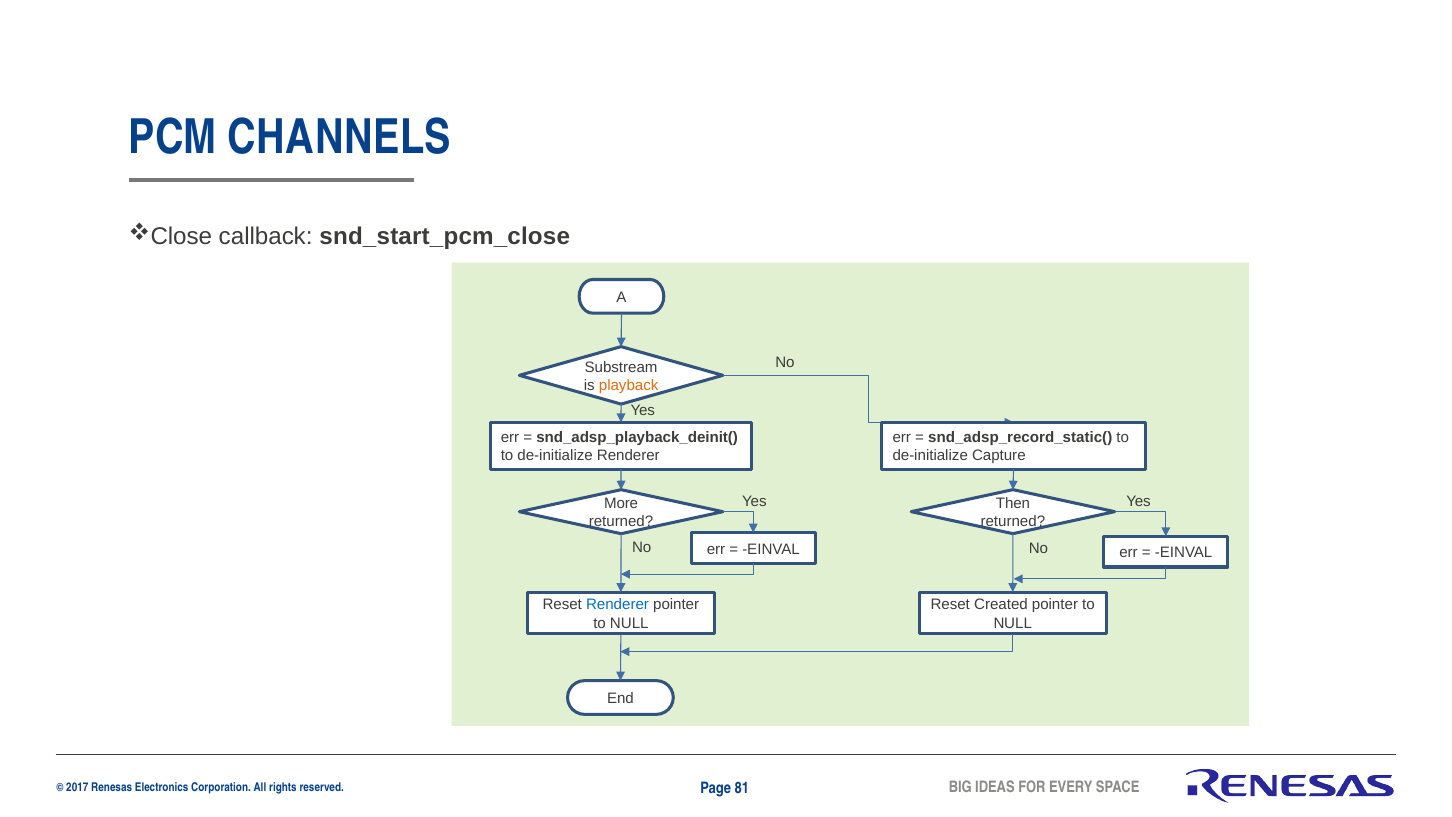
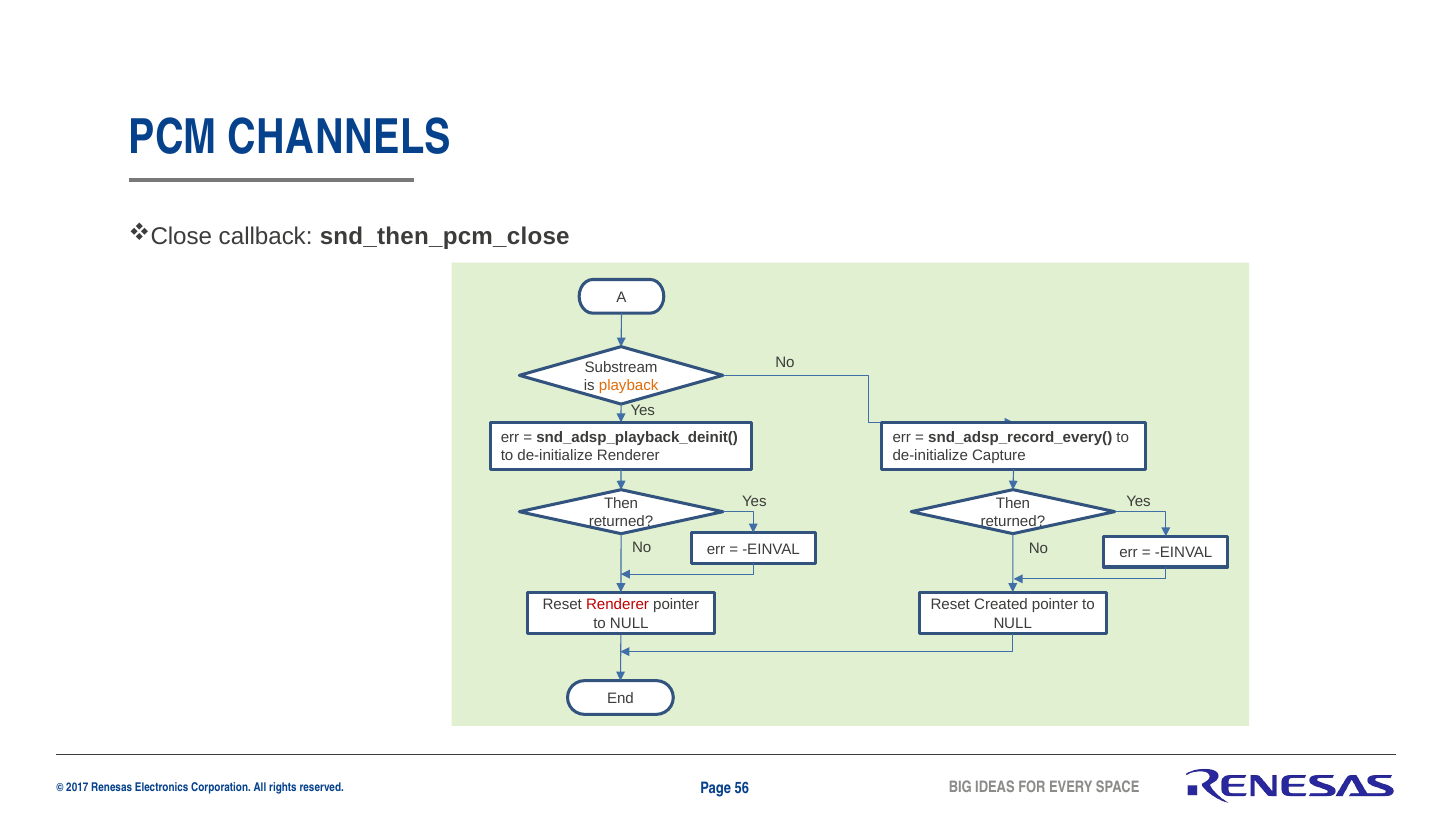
snd_start_pcm_close: snd_start_pcm_close -> snd_then_pcm_close
snd_adsp_record_static(: snd_adsp_record_static( -> snd_adsp_record_every(
More at (621, 503): More -> Then
Renderer at (618, 605) colour: blue -> red
81: 81 -> 56
